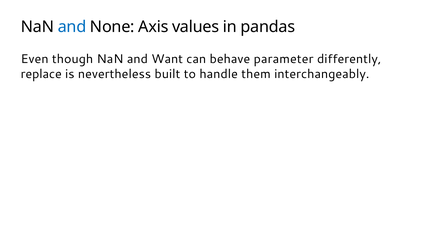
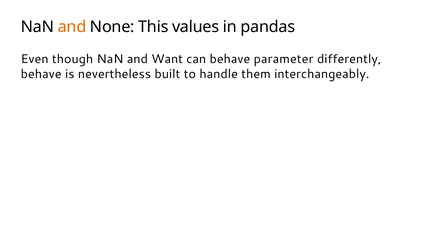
and at (72, 27) colour: blue -> orange
Axis: Axis -> This
replace at (41, 74): replace -> behave
